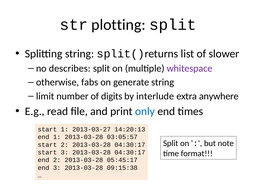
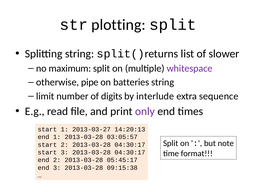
describes: describes -> maximum
fabs: fabs -> pipe
generate: generate -> batteries
anywhere: anywhere -> sequence
only colour: blue -> purple
